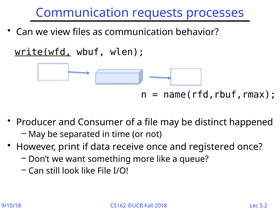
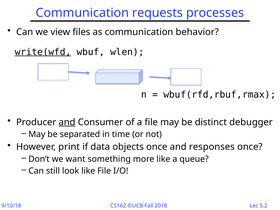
name(rfd,rbuf,rmax: name(rfd,rbuf,rmax -> wbuf(rfd,rbuf,rmax
and at (67, 122) underline: none -> present
happened: happened -> debugger
receive: receive -> objects
registered: registered -> responses
